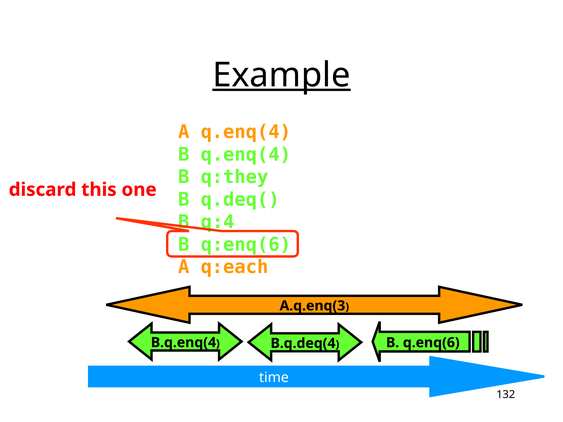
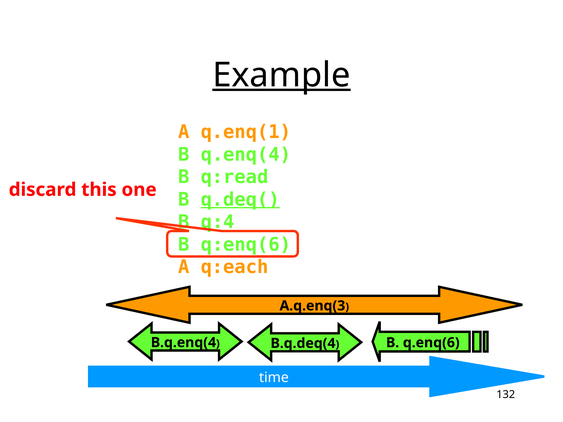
A q.enq(4: q.enq(4 -> q.enq(1
q:they: q:they -> q:read
q.deq( underline: none -> present
